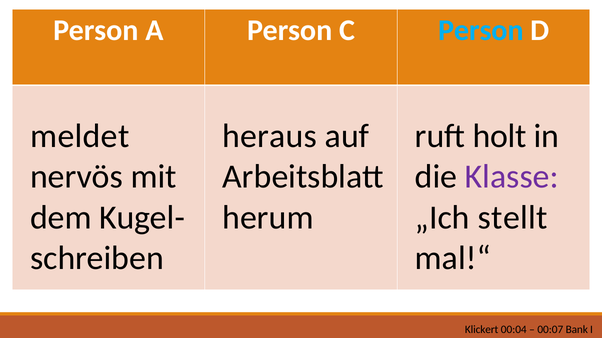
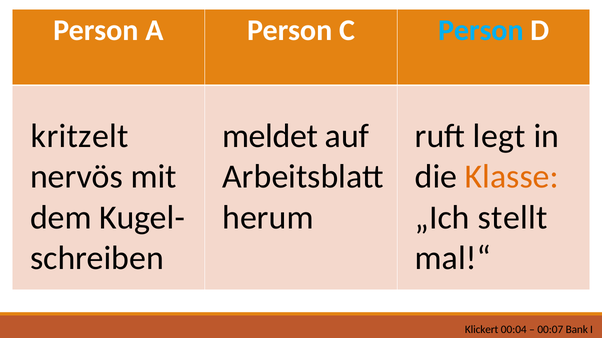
meldet: meldet -> kritzelt
heraus: heraus -> meldet
holt: holt -> legt
Klasse colour: purple -> orange
